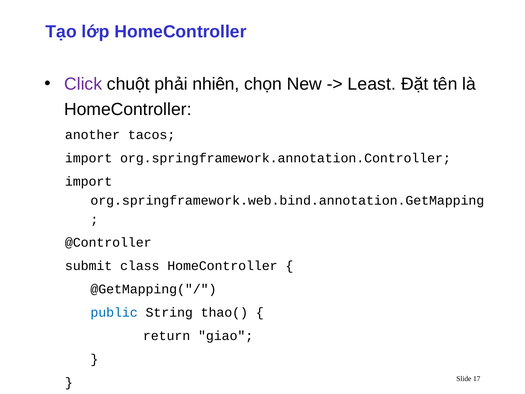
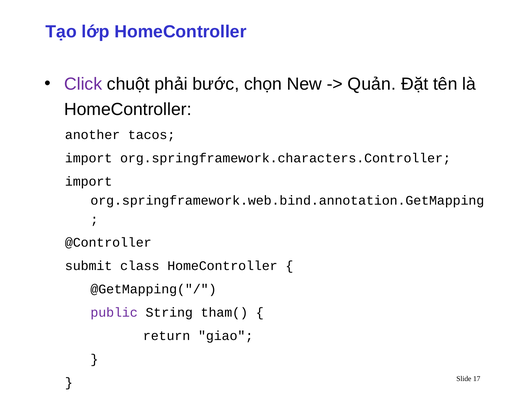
nhiên: nhiên -> bước
Least: Least -> Quản
org.springframework.annotation.Controller: org.springframework.annotation.Controller -> org.springframework.characters.Controller
public colour: blue -> purple
thao(: thao( -> tham(
